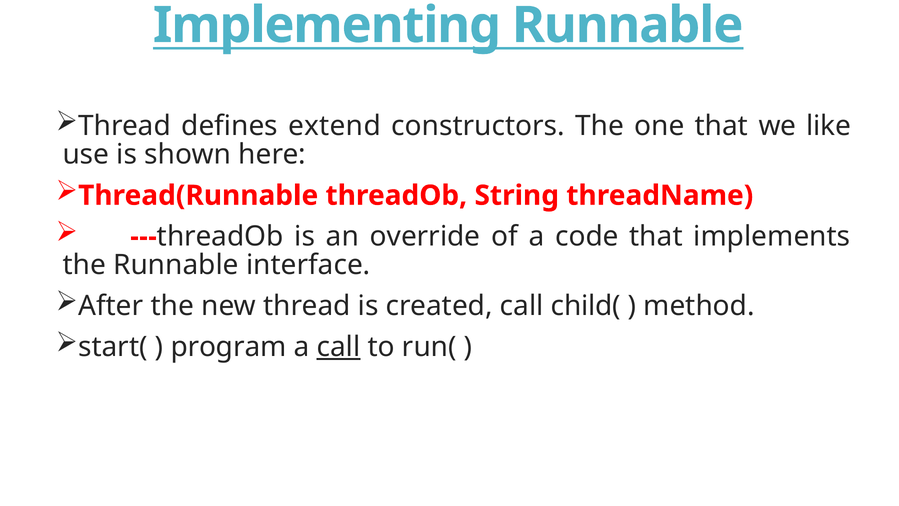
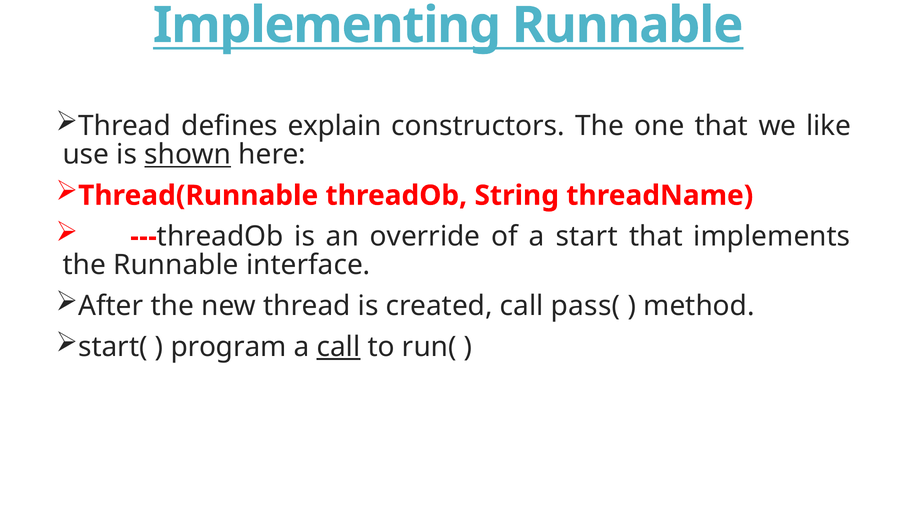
extend: extend -> explain
shown underline: none -> present
code: code -> start
child(: child( -> pass(
